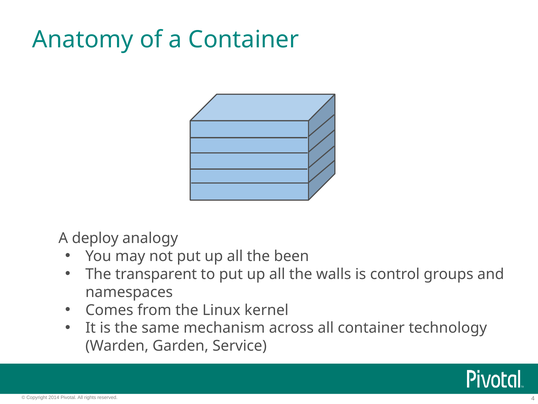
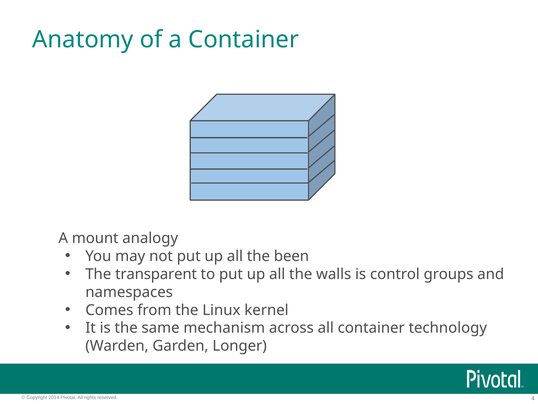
deploy: deploy -> mount
Service: Service -> Longer
